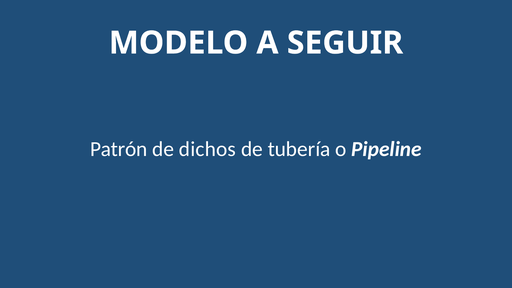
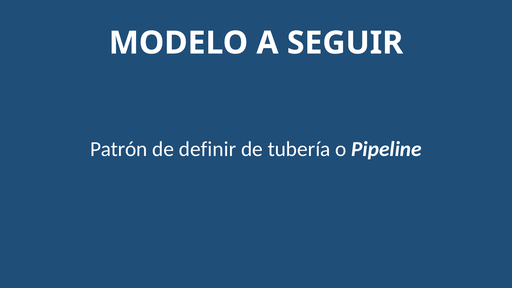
dichos: dichos -> definir
